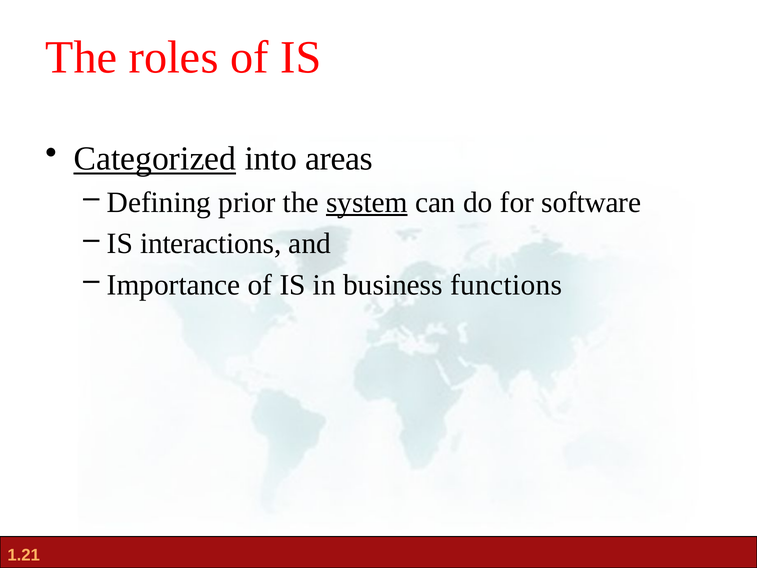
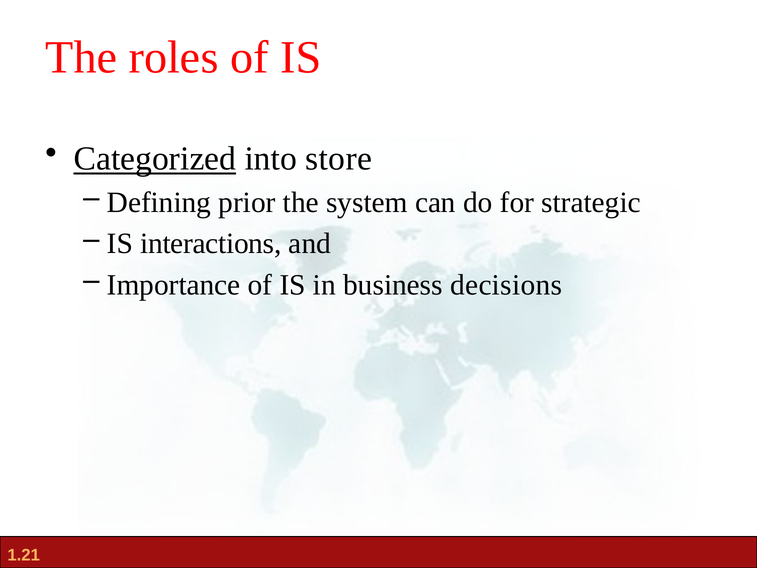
areas: areas -> store
system underline: present -> none
software: software -> strategic
functions: functions -> decisions
